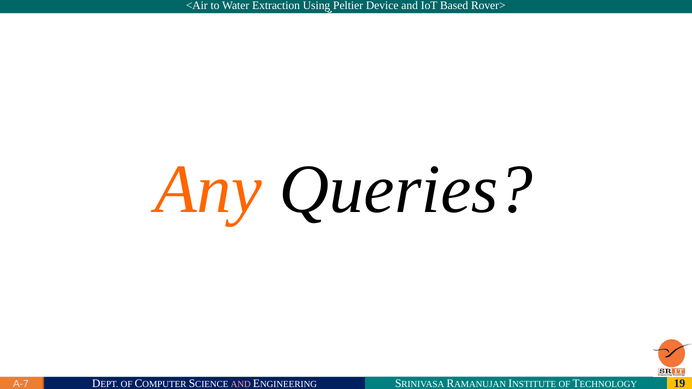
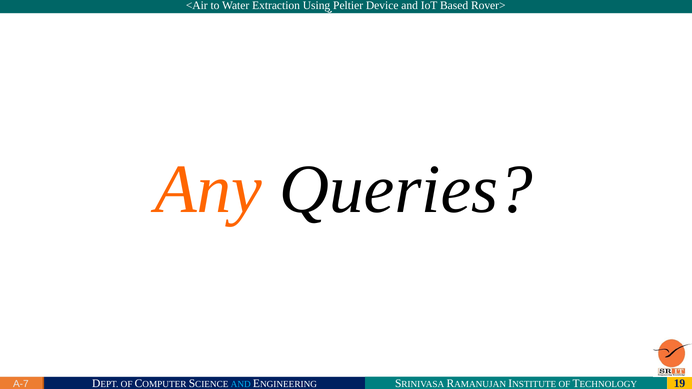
AND at (241, 385) colour: pink -> light blue
